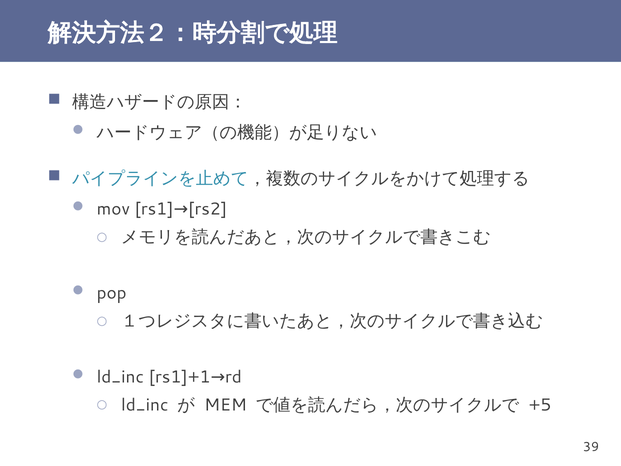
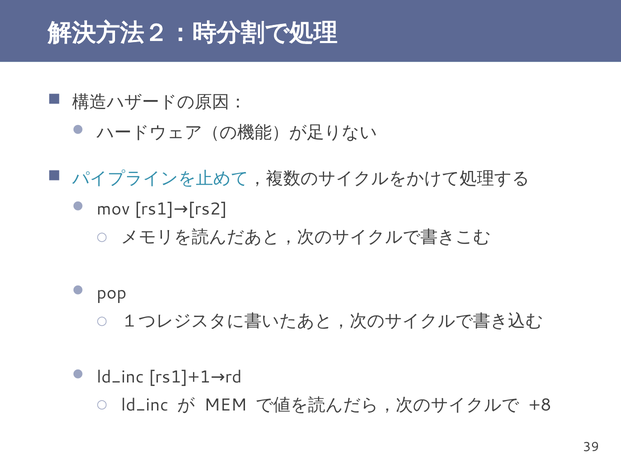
+5: +5 -> +8
